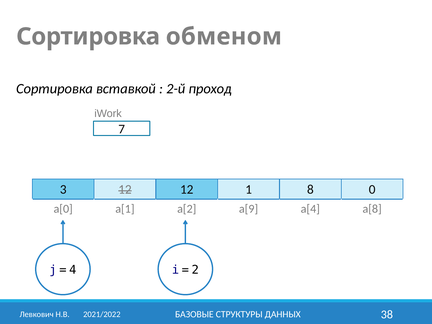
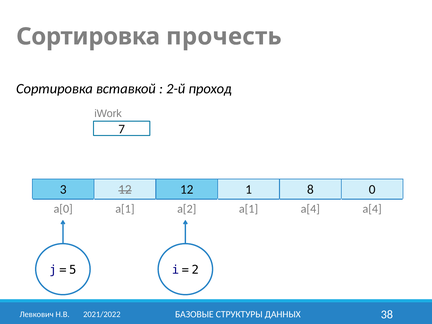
обменом: обменом -> прочесть
a[2 a[9: a[9 -> a[1
a[4 a[8: a[8 -> a[4
4: 4 -> 5
